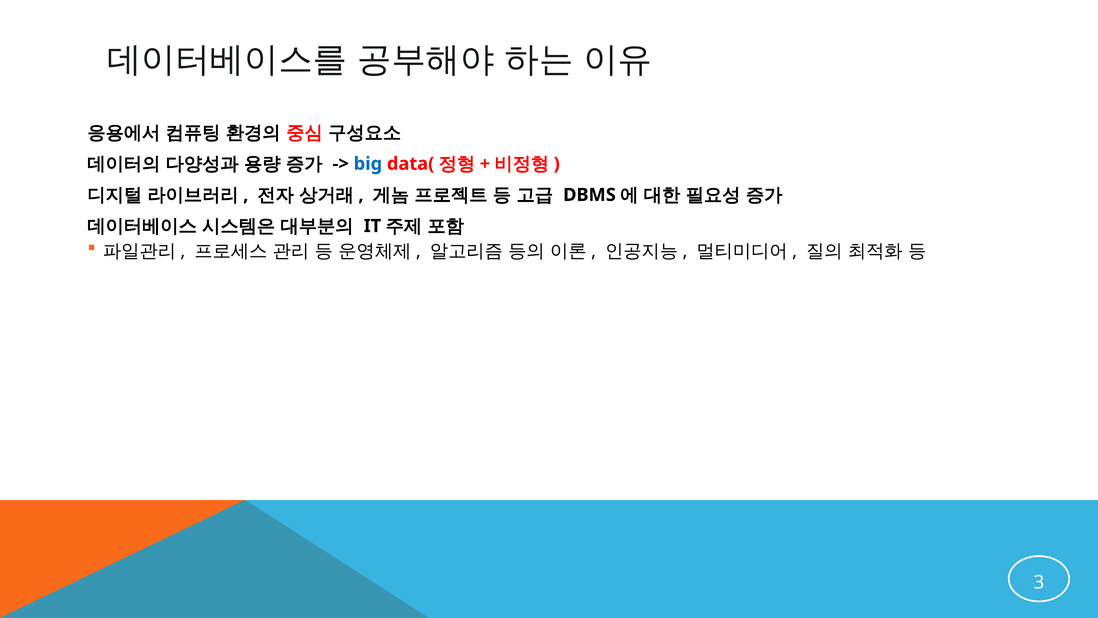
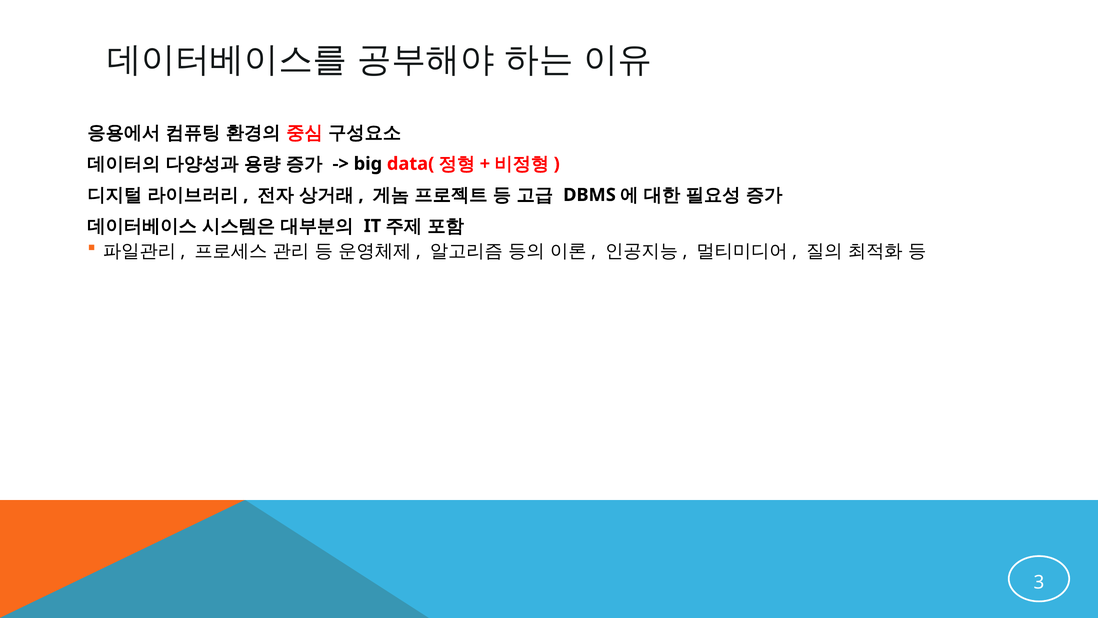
big colour: blue -> black
